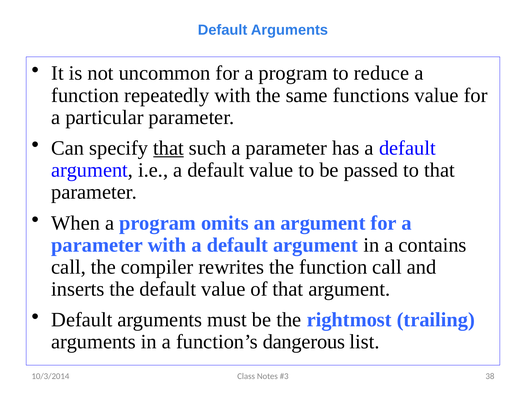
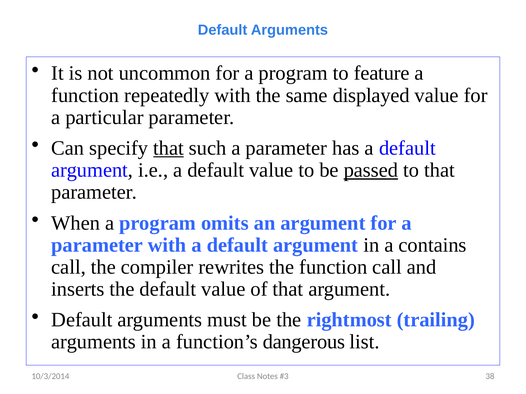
reduce: reduce -> feature
functions: functions -> displayed
passed underline: none -> present
